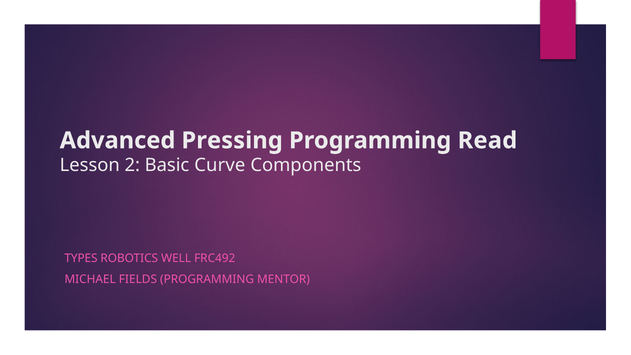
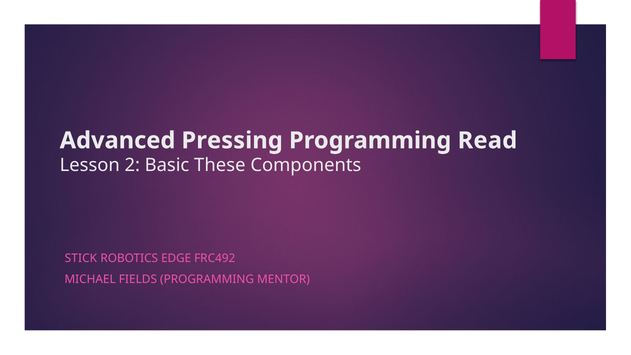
Curve: Curve -> These
TYPES: TYPES -> STICK
WELL: WELL -> EDGE
